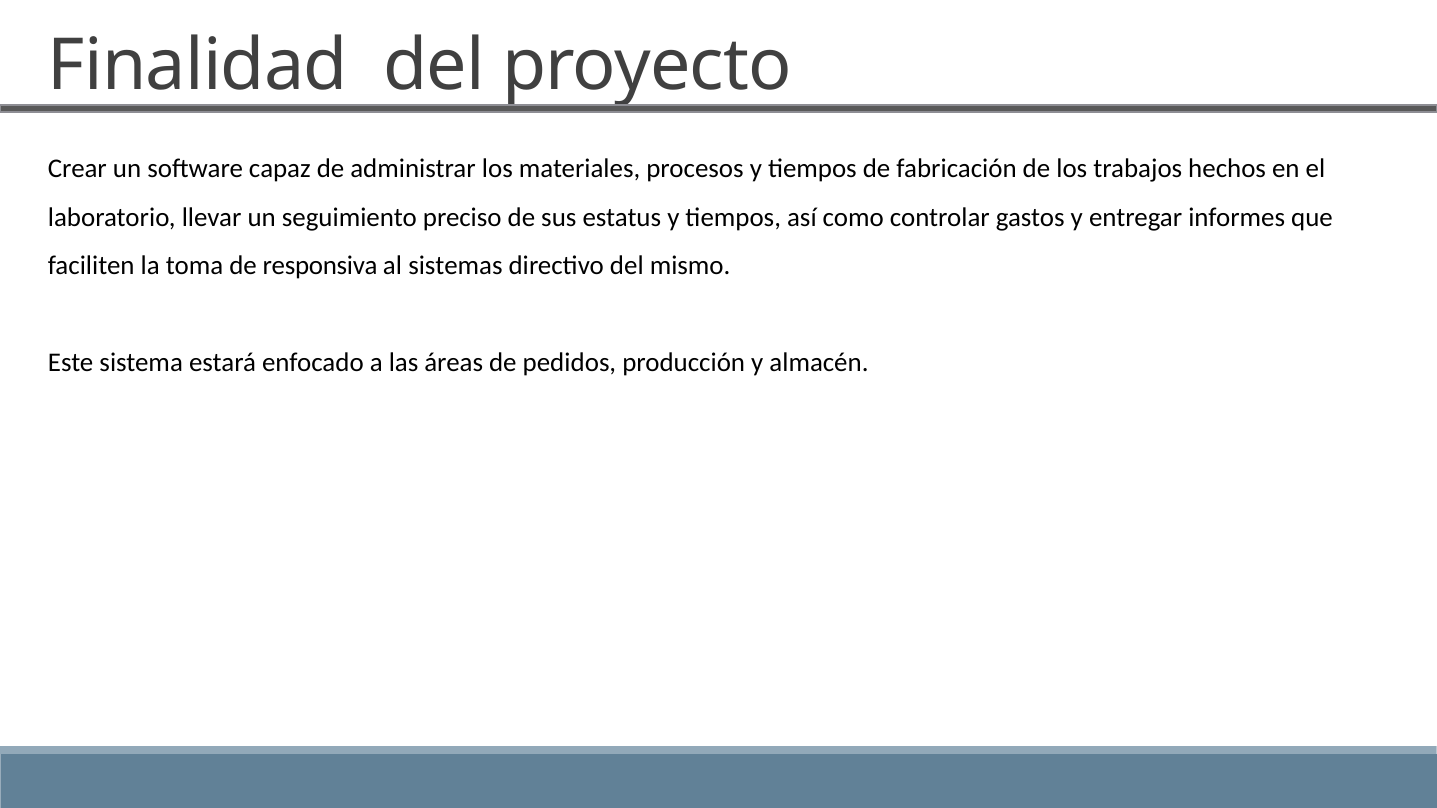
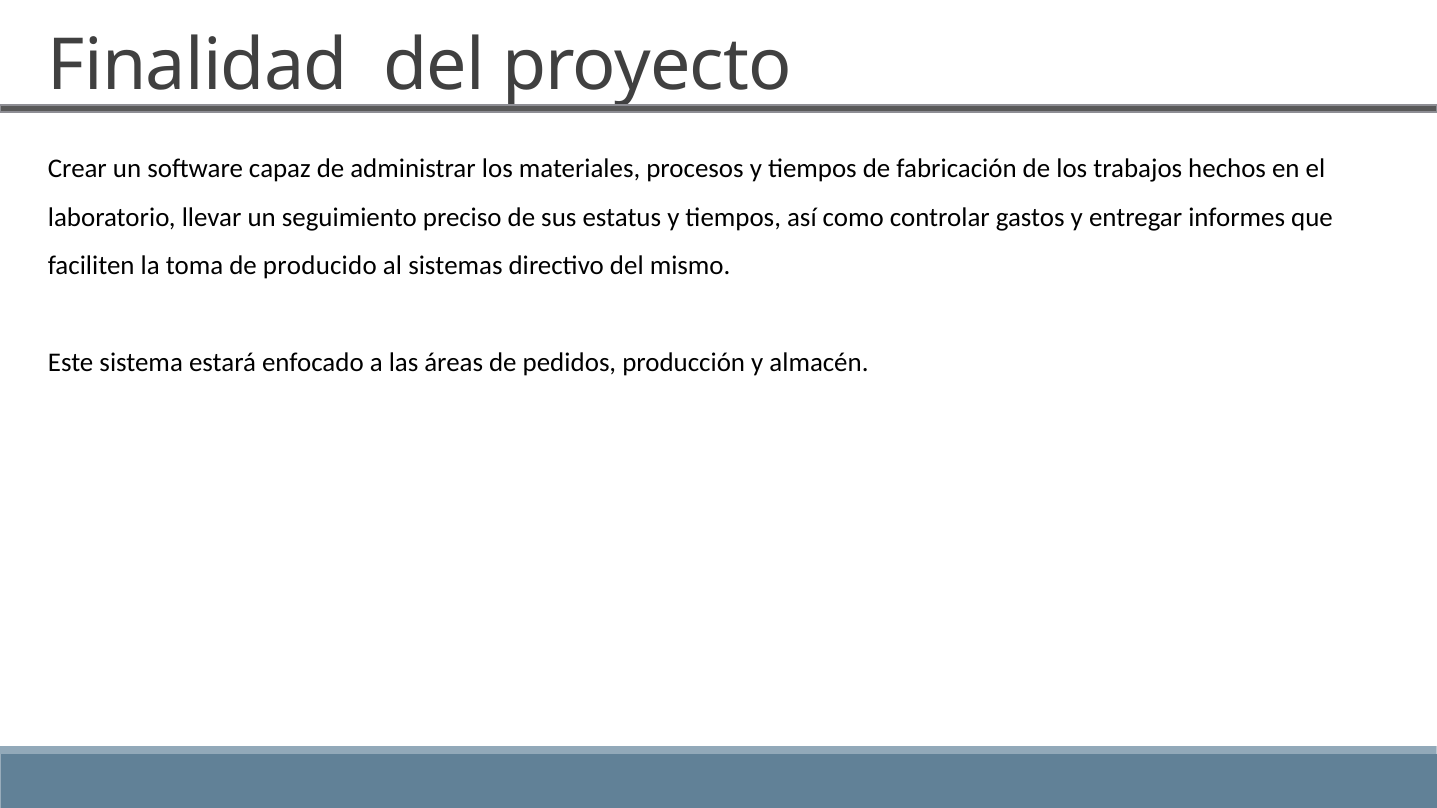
responsiva: responsiva -> producido
